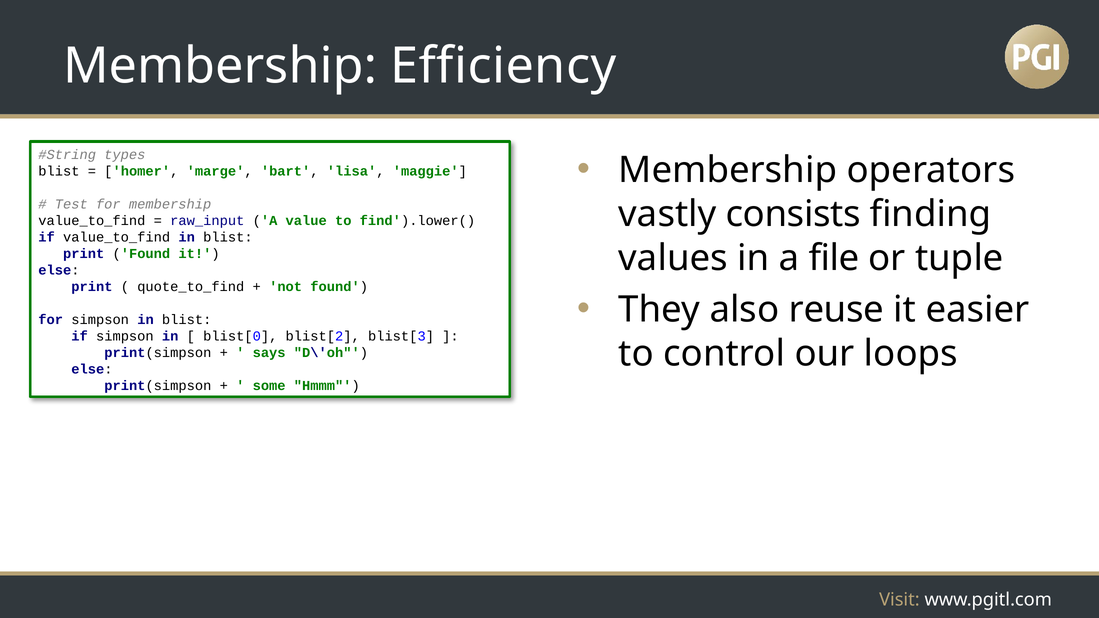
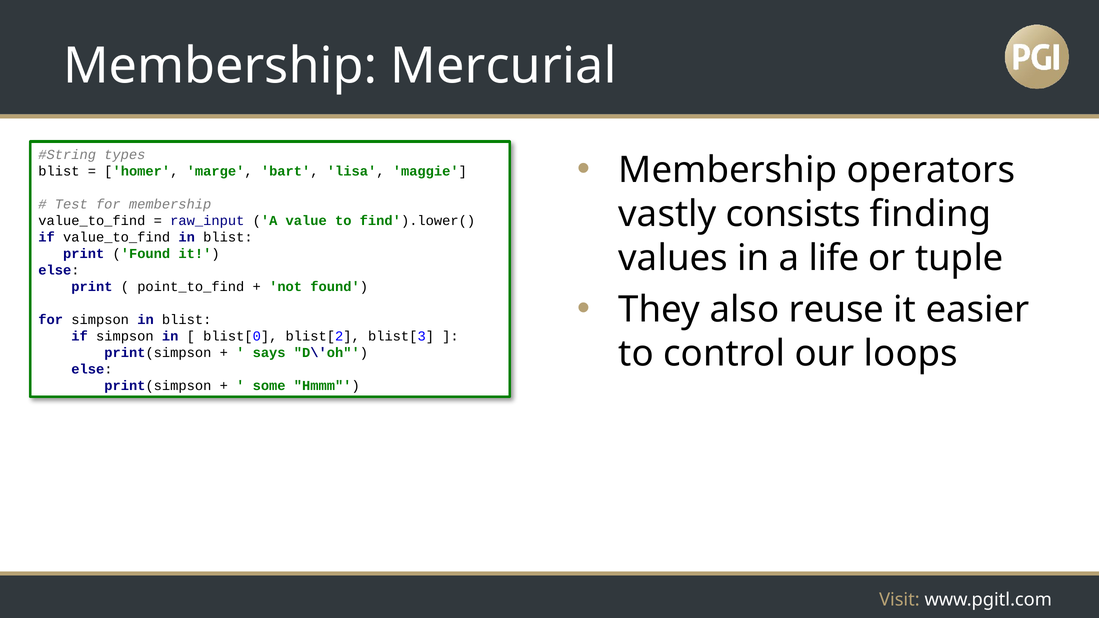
Efficiency: Efficiency -> Mercurial
file: file -> life
quote_to_find: quote_to_find -> point_to_find
